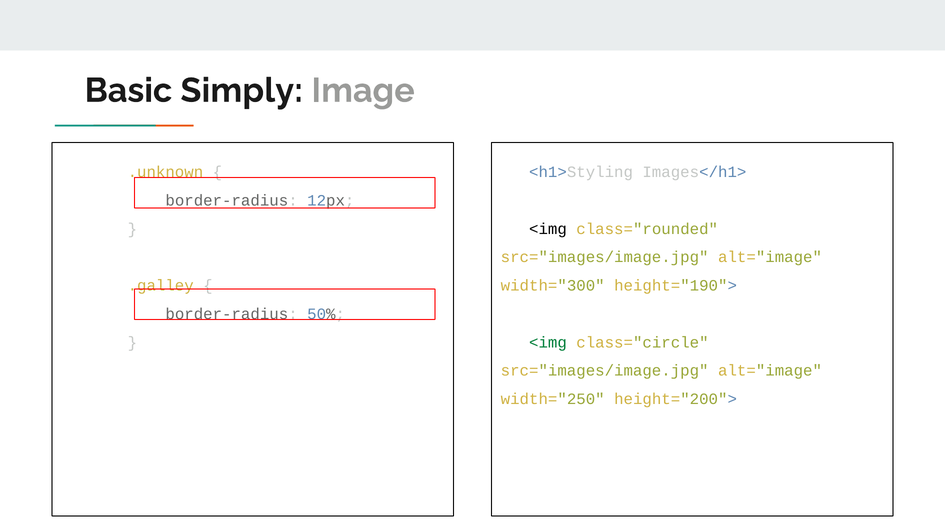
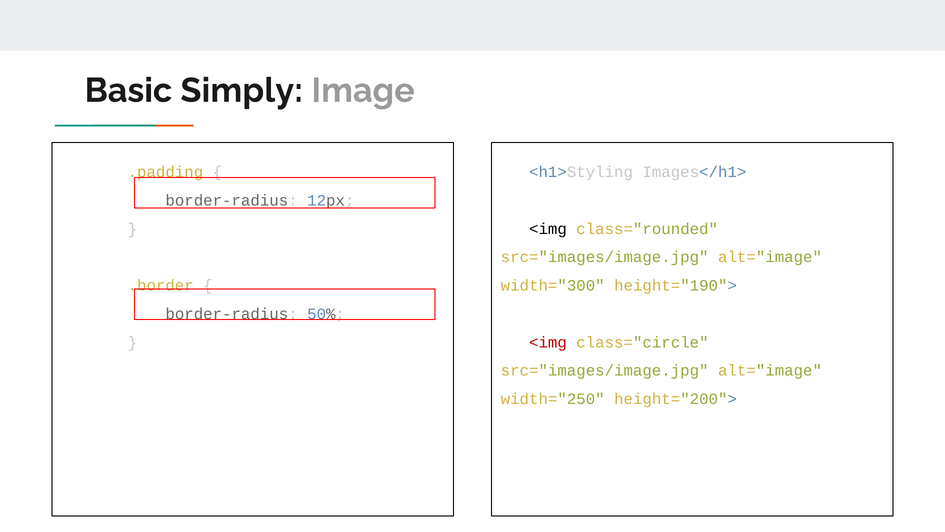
.unknown: .unknown -> .padding
.galley: .galley -> .border
<img at (548, 342) colour: green -> red
